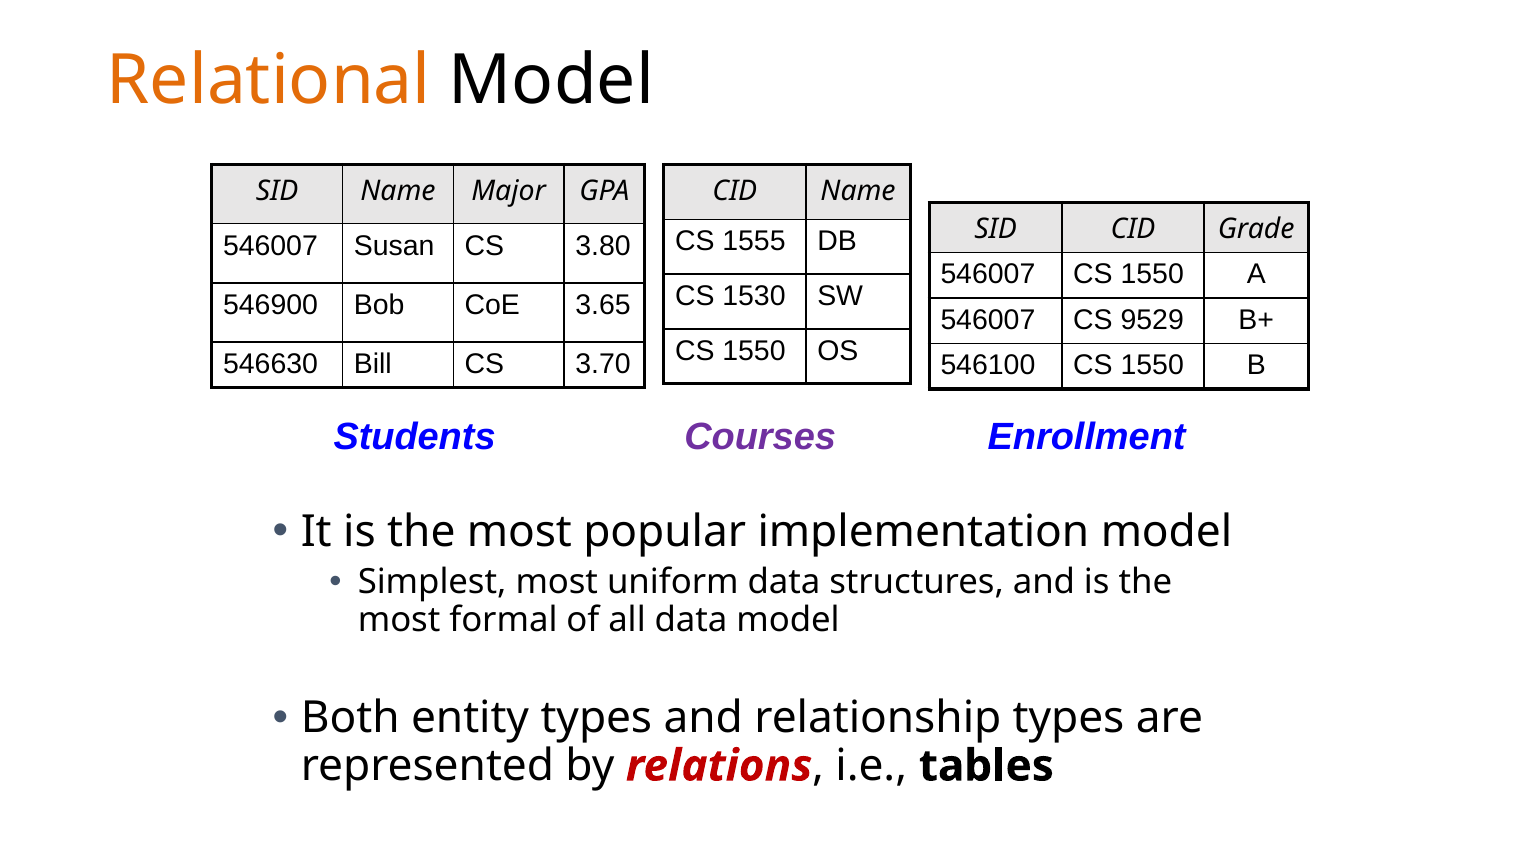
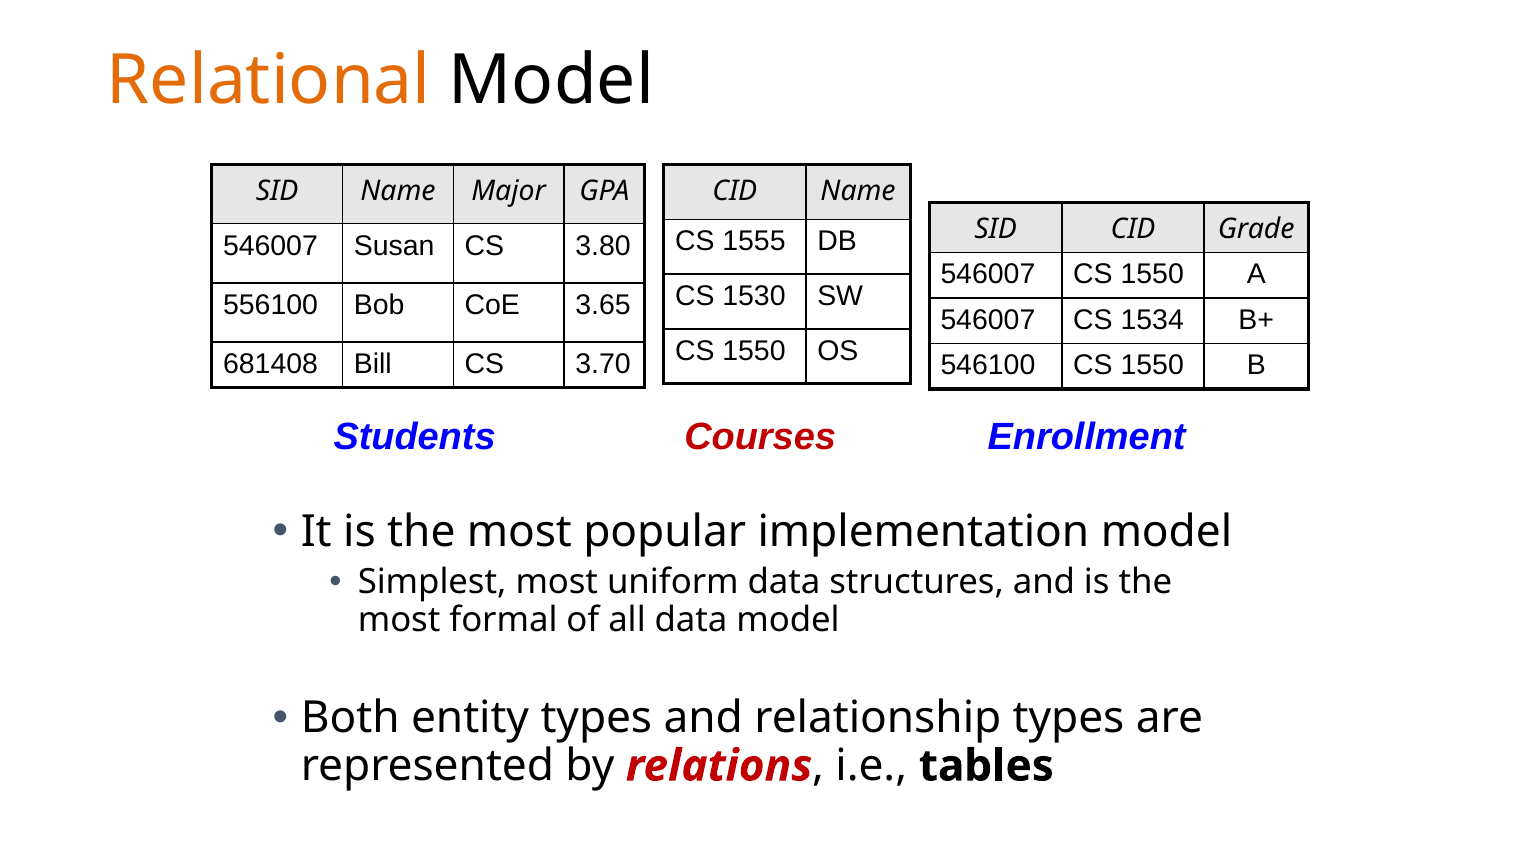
546900: 546900 -> 556100
9529: 9529 -> 1534
546630: 546630 -> 681408
Courses colour: purple -> red
